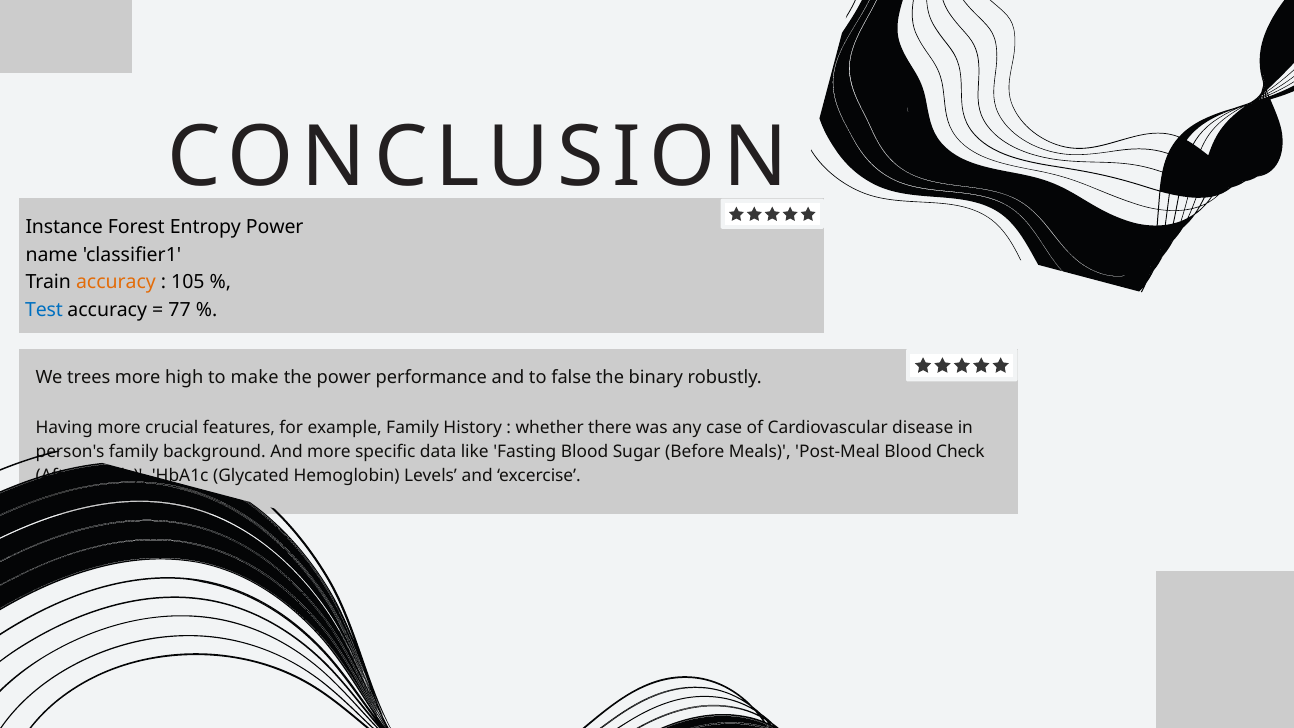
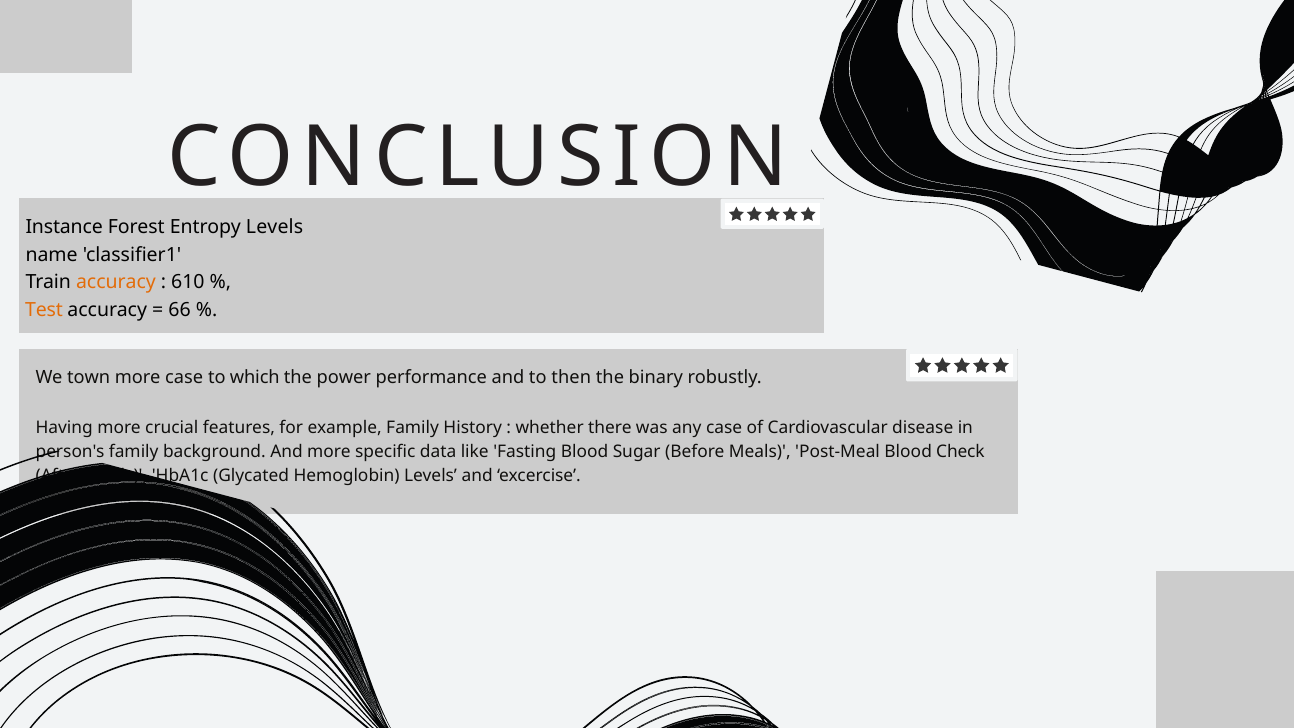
Entropy Power: Power -> Levels
105: 105 -> 610
Test colour: blue -> orange
77: 77 -> 66
trees: trees -> town
more high: high -> case
make: make -> which
false: false -> then
